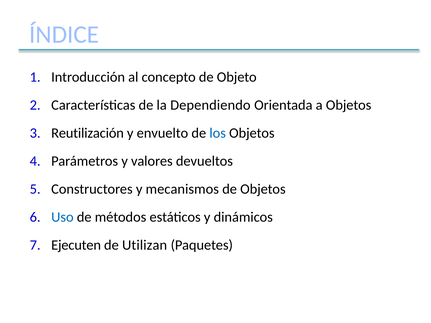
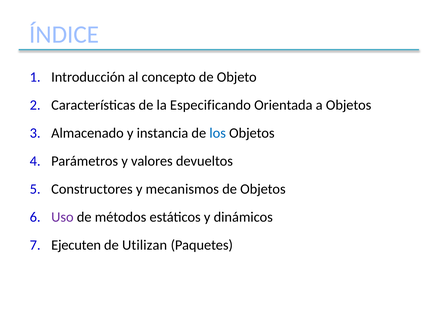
Dependiendo: Dependiendo -> Especificando
Reutilización: Reutilización -> Almacenado
envuelto: envuelto -> instancia
Uso colour: blue -> purple
